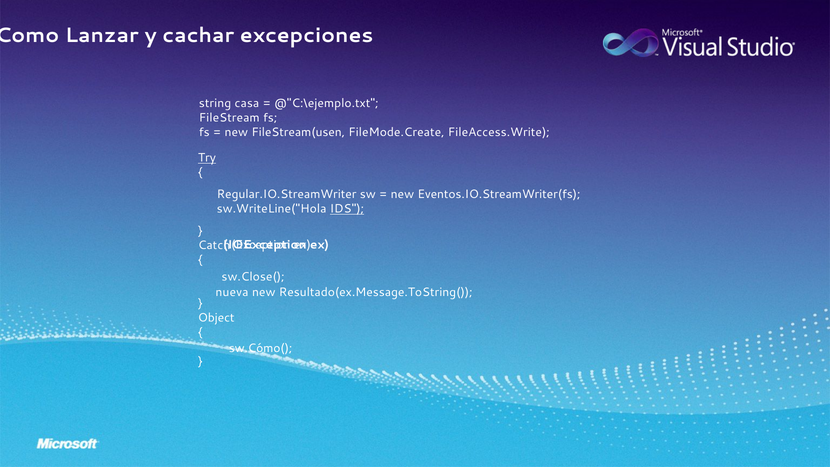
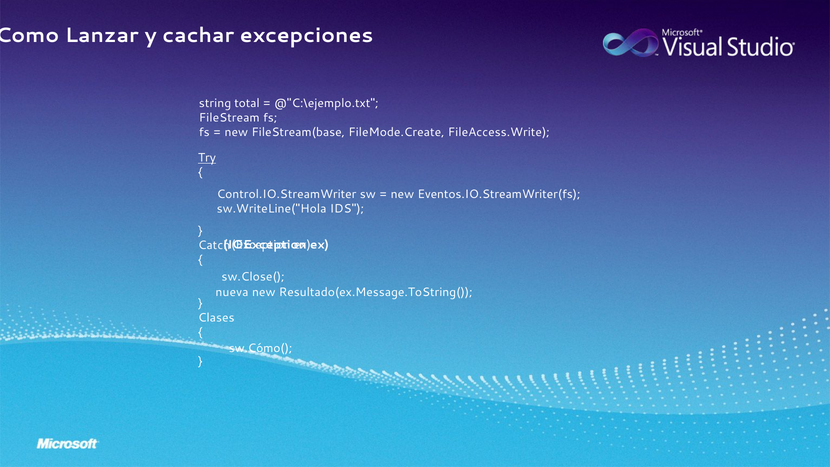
casa: casa -> total
FileStream(usen: FileStream(usen -> FileStream(base
Regular.IO.StreamWriter: Regular.IO.StreamWriter -> Control.IO.StreamWriter
IDS underline: present -> none
Object: Object -> Clases
